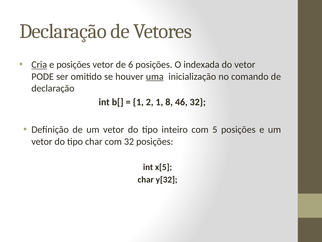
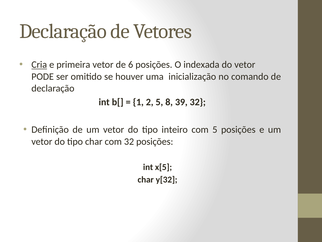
e posições: posições -> primeira
uma underline: present -> none
2 1: 1 -> 5
46: 46 -> 39
